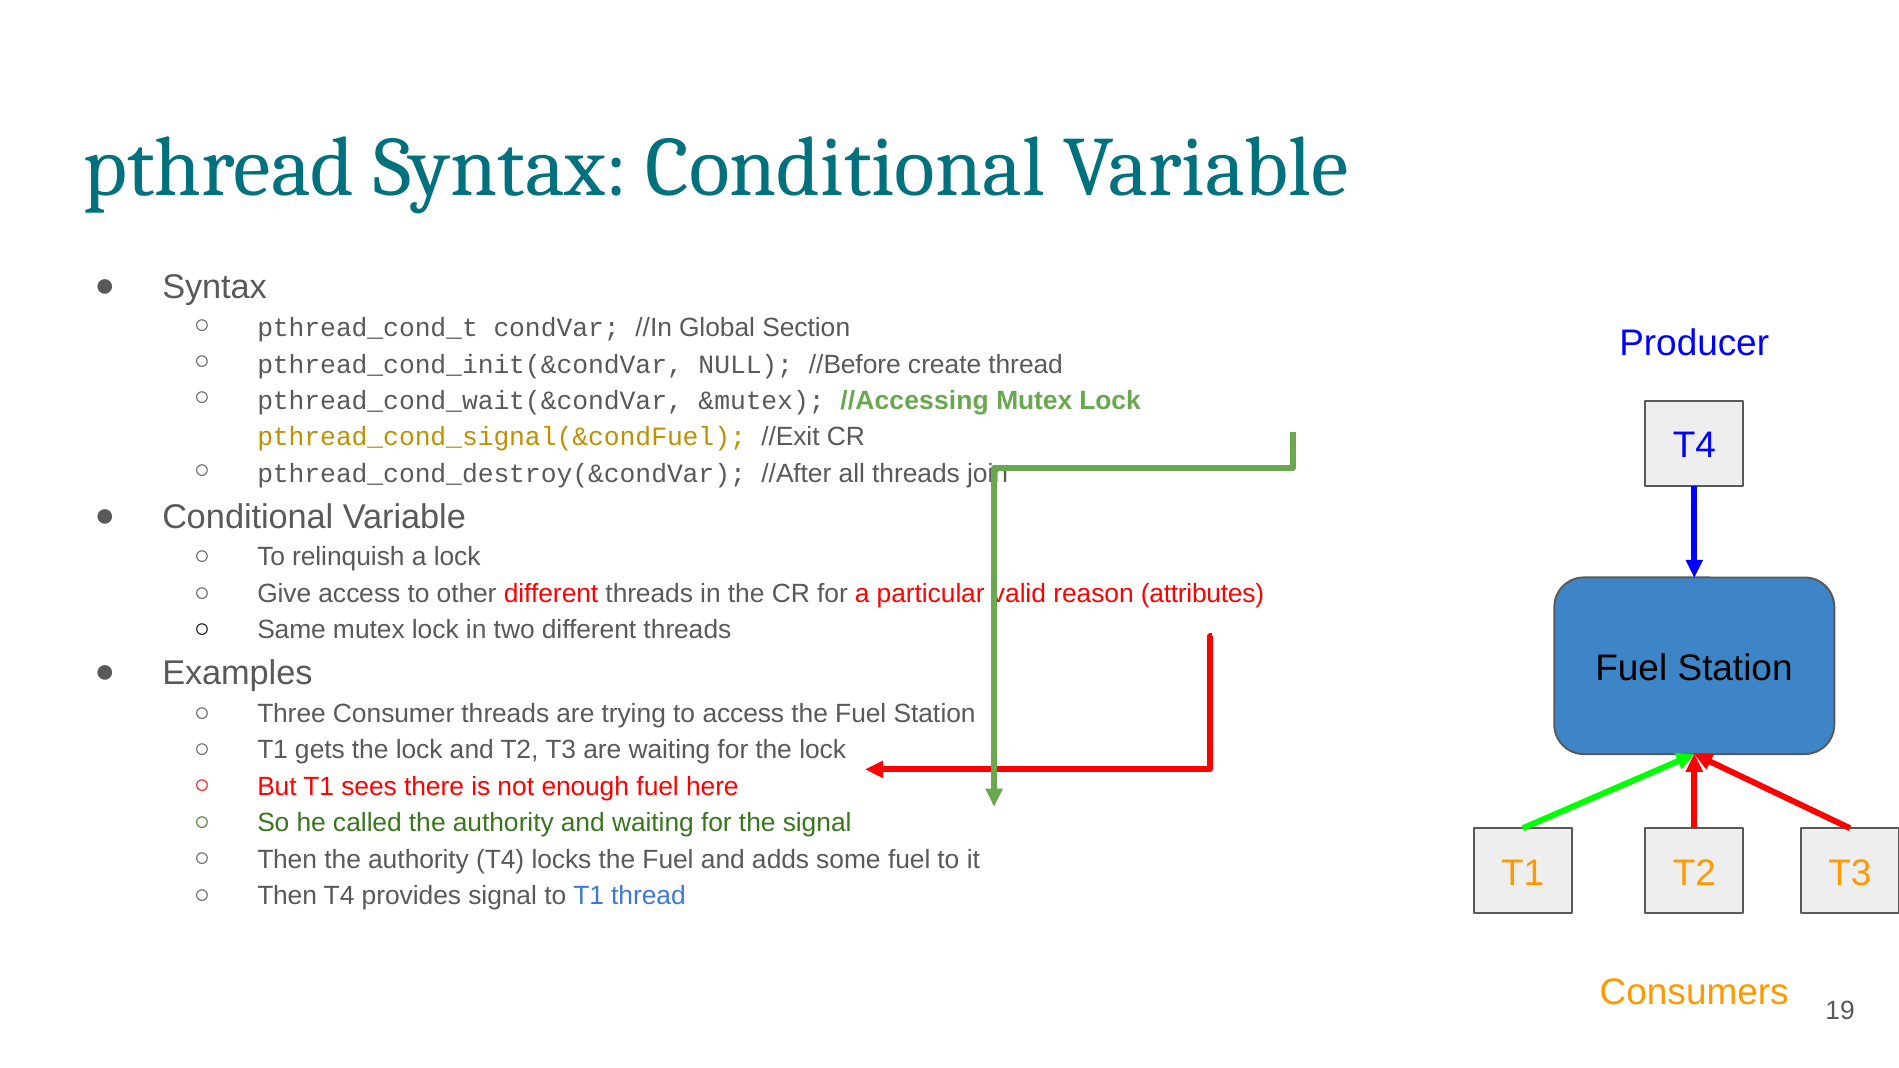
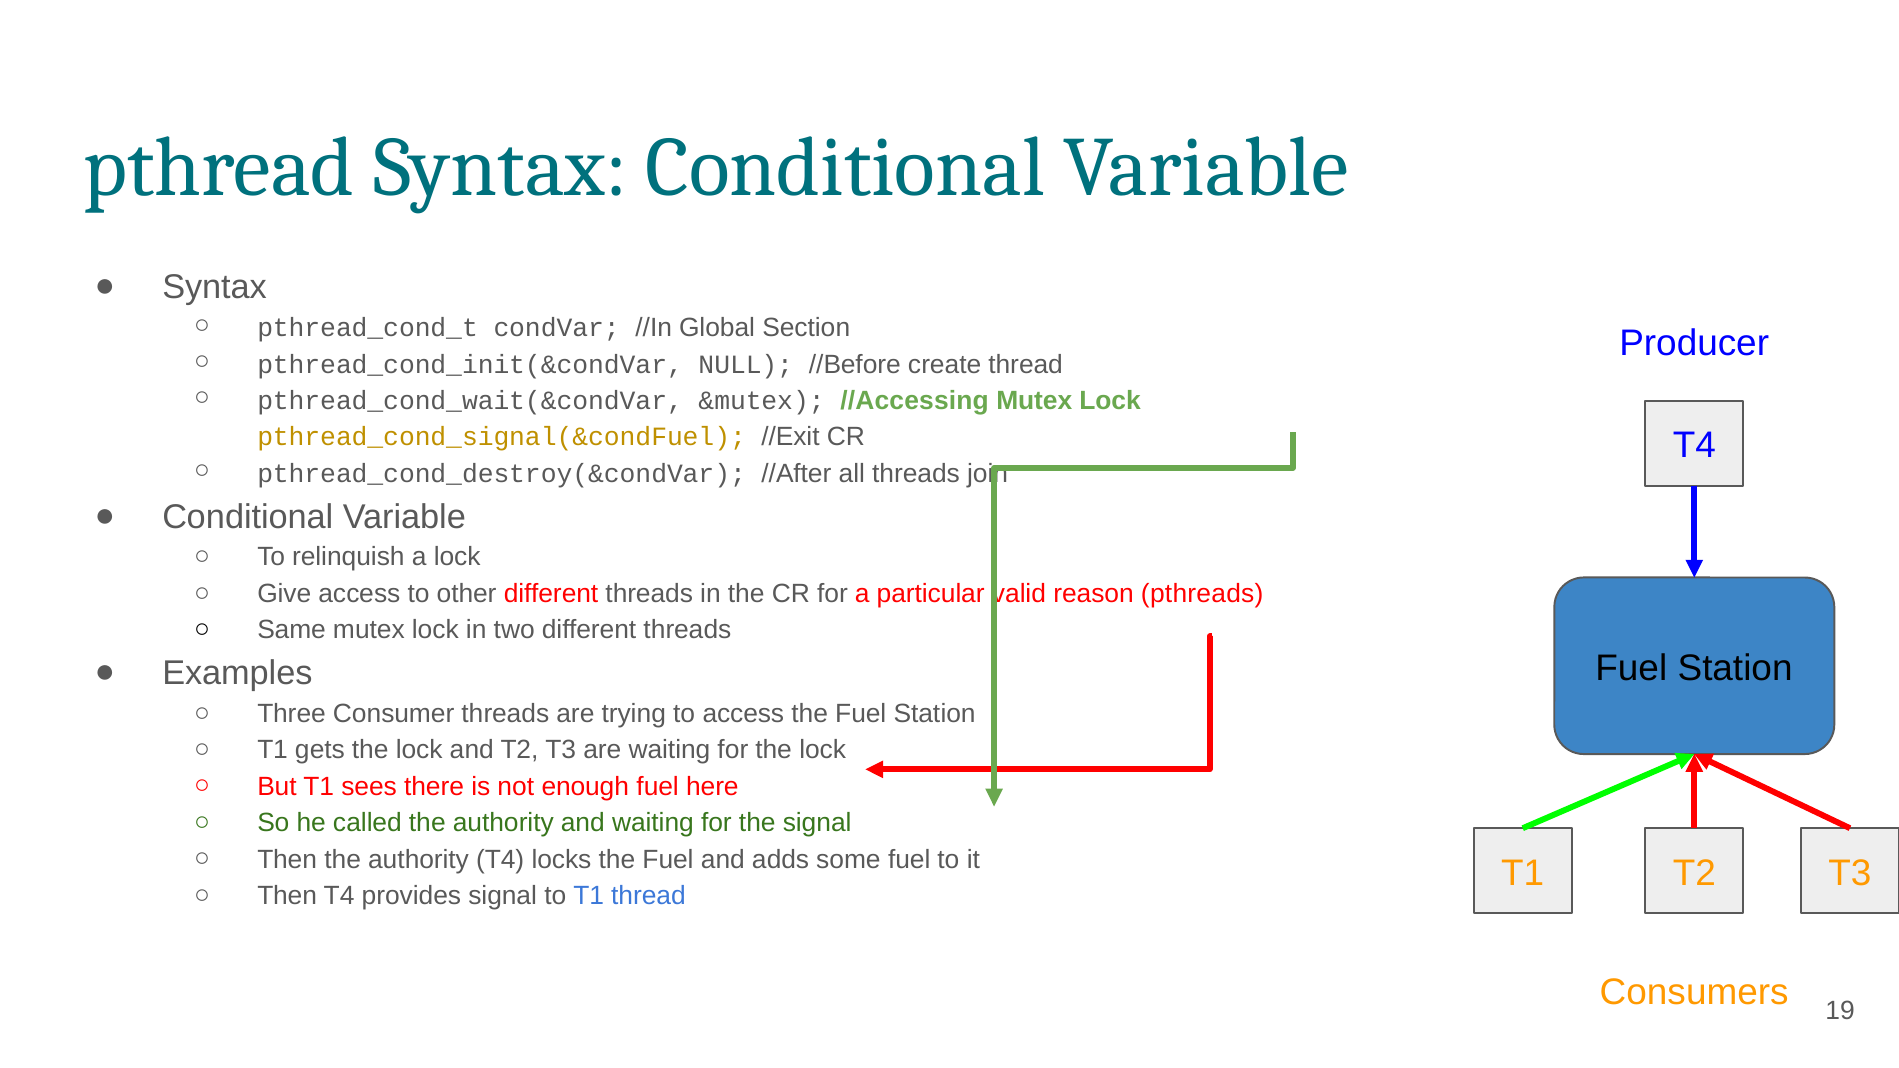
attributes: attributes -> pthreads
